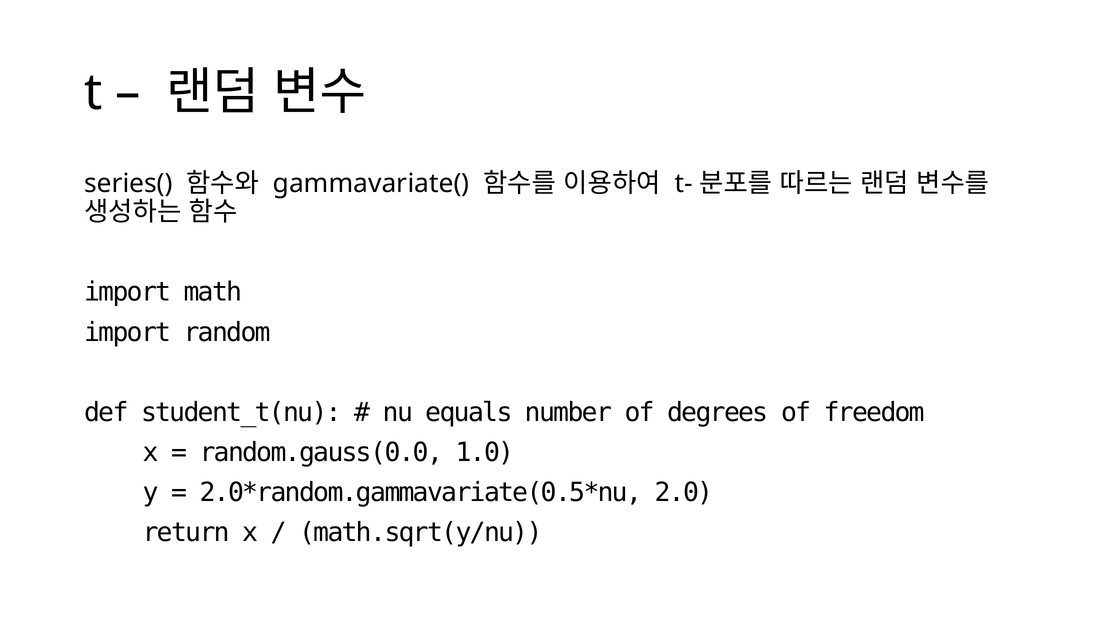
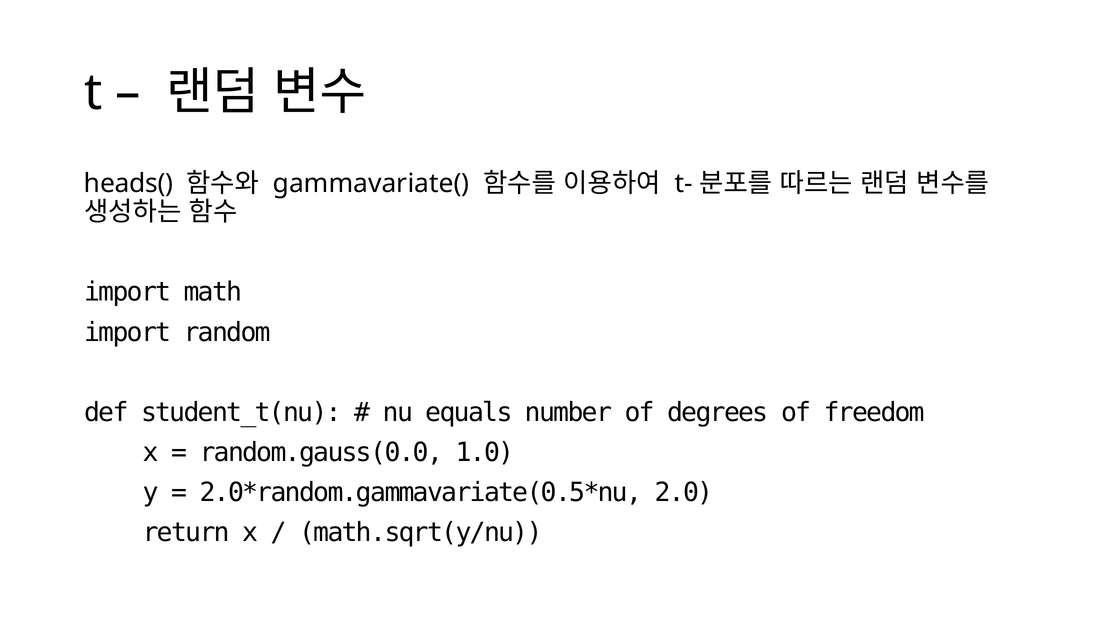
series(: series( -> heads(
